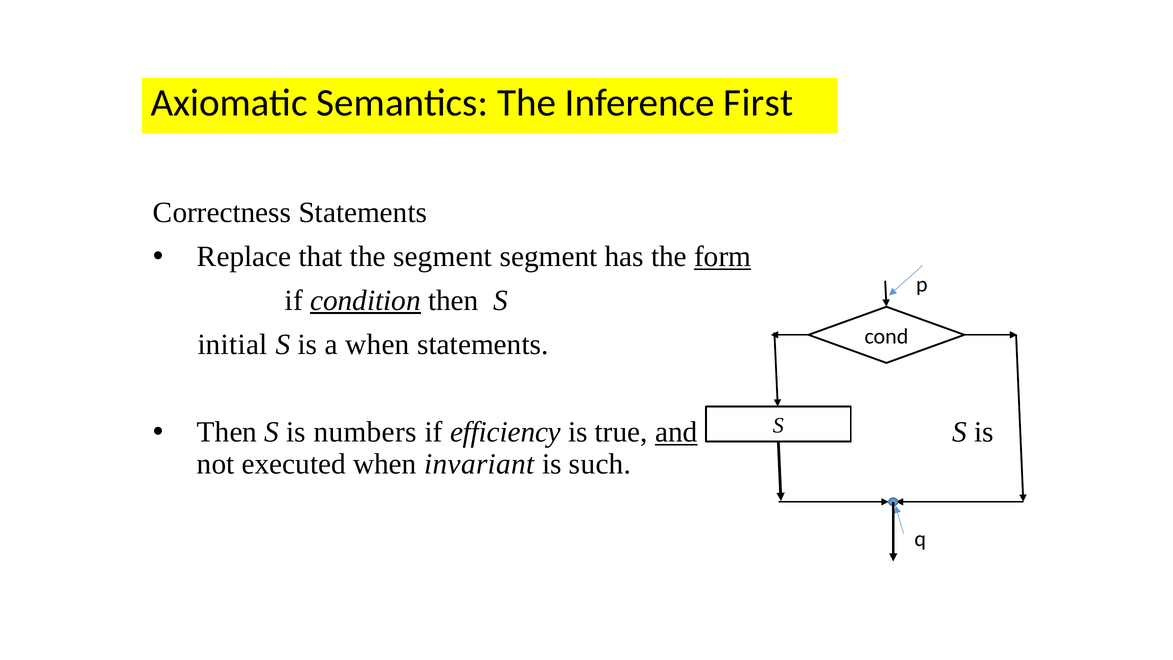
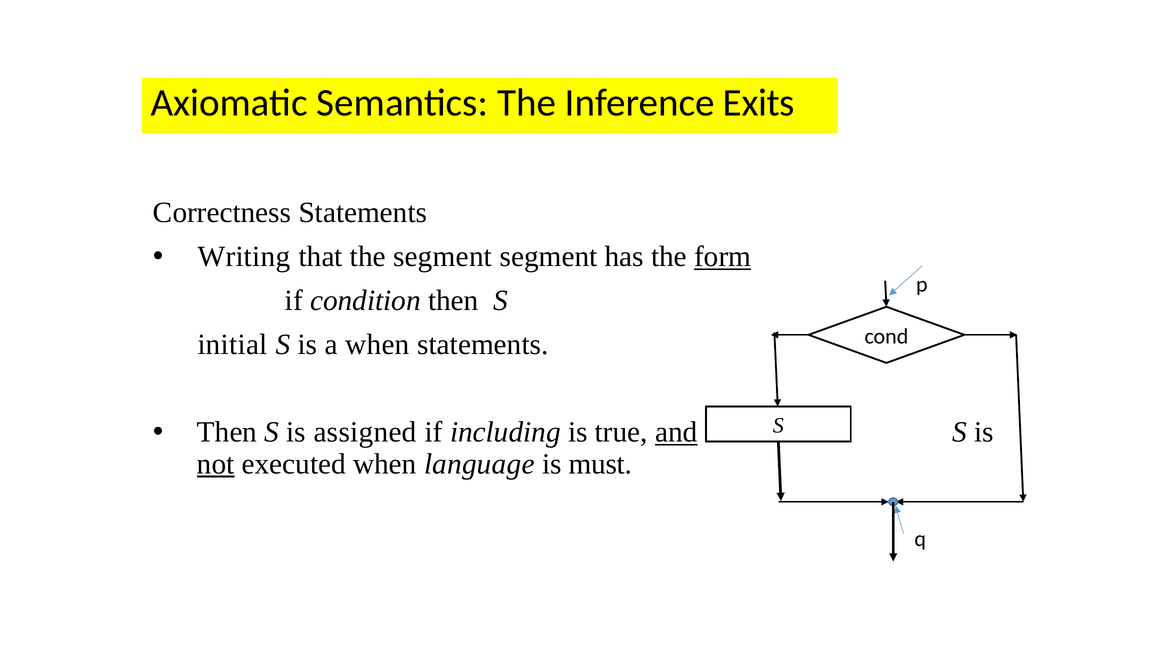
First: First -> Exits
Replace: Replace -> Writing
condition underline: present -> none
numbers: numbers -> assigned
efficiency: efficiency -> including
not underline: none -> present
invariant: invariant -> language
such: such -> must
